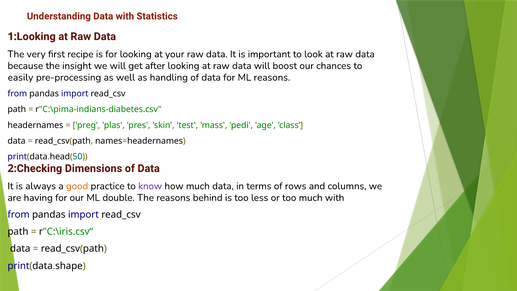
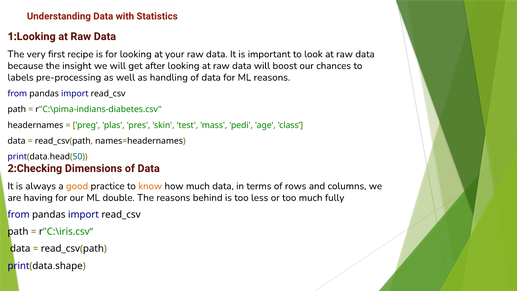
easily: easily -> labels
know colour: purple -> orange
much with: with -> fully
